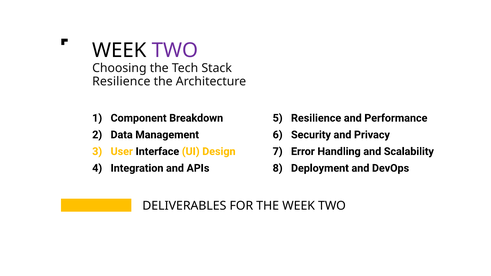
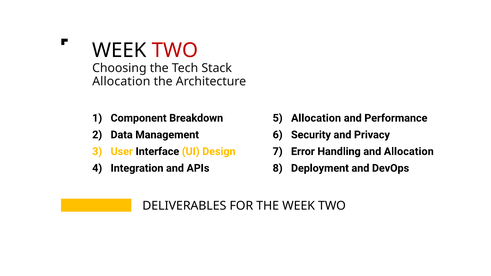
TWO at (175, 51) colour: purple -> red
Resilience at (121, 82): Resilience -> Allocation
Resilience at (316, 118): Resilience -> Allocation
and Scalability: Scalability -> Allocation
